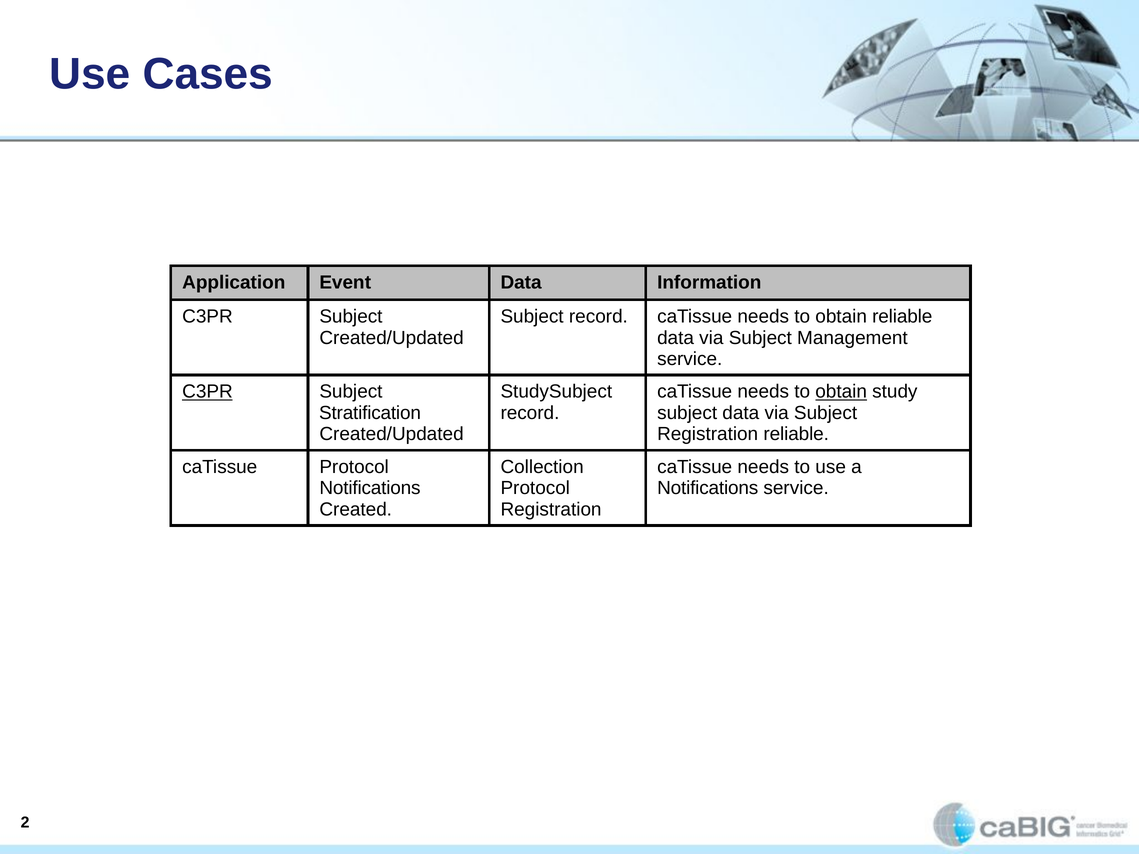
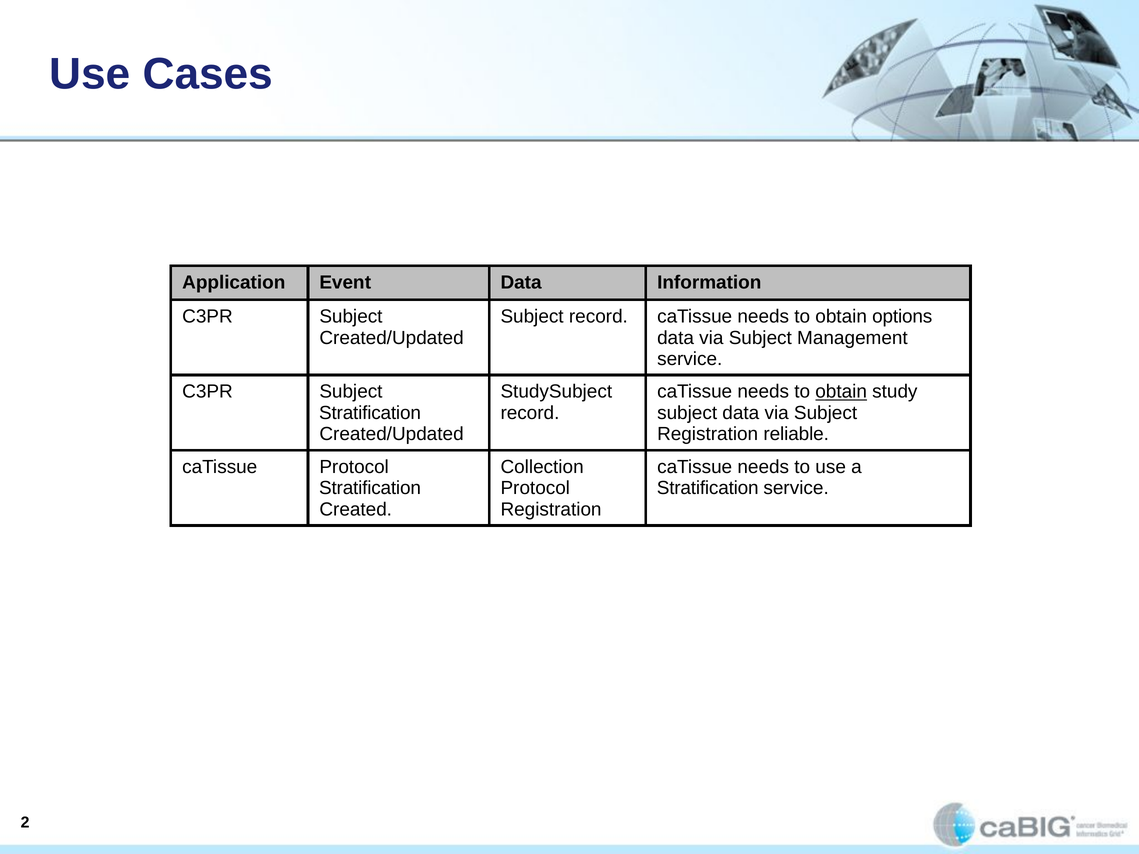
obtain reliable: reliable -> options
C3PR at (207, 392) underline: present -> none
Notifications at (370, 488): Notifications -> Stratification
Notifications at (708, 488): Notifications -> Stratification
